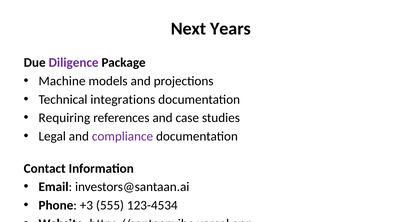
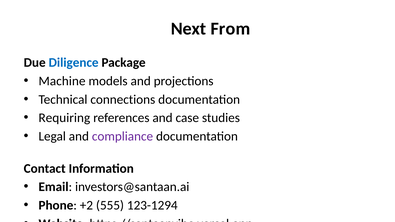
Years: Years -> From
Diligence colour: purple -> blue
integrations: integrations -> connections
+3: +3 -> +2
123-4534: 123-4534 -> 123-1294
